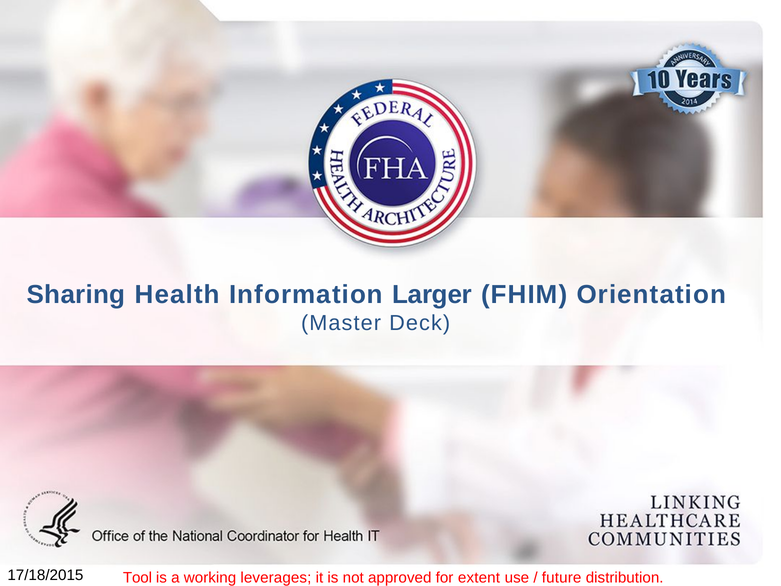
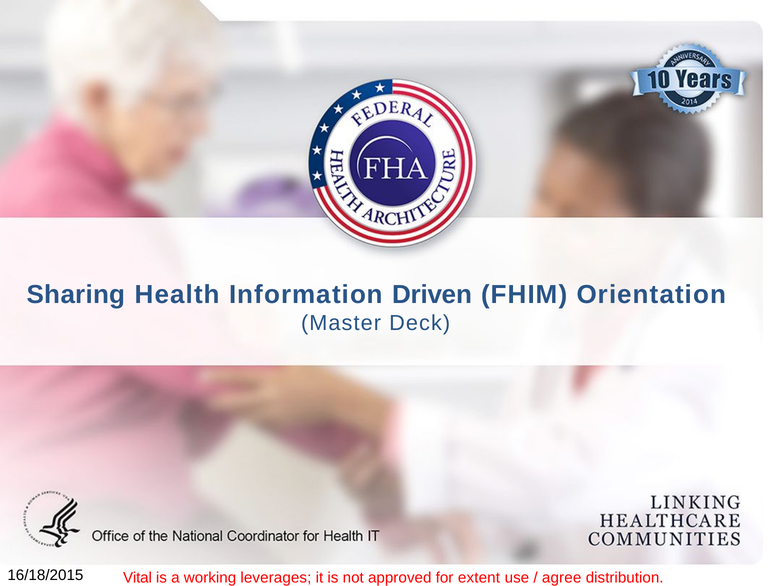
Larger: Larger -> Driven
17/18/2015: 17/18/2015 -> 16/18/2015
Tool: Tool -> Vital
future: future -> agree
